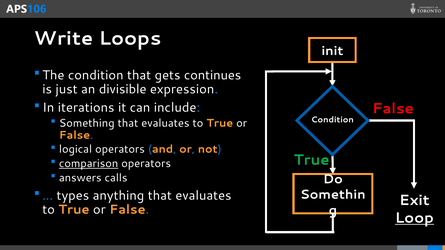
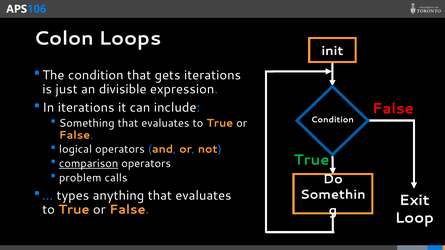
Write: Write -> Colon
gets continues: continues -> iterations
answers: answers -> problem
Loop underline: present -> none
